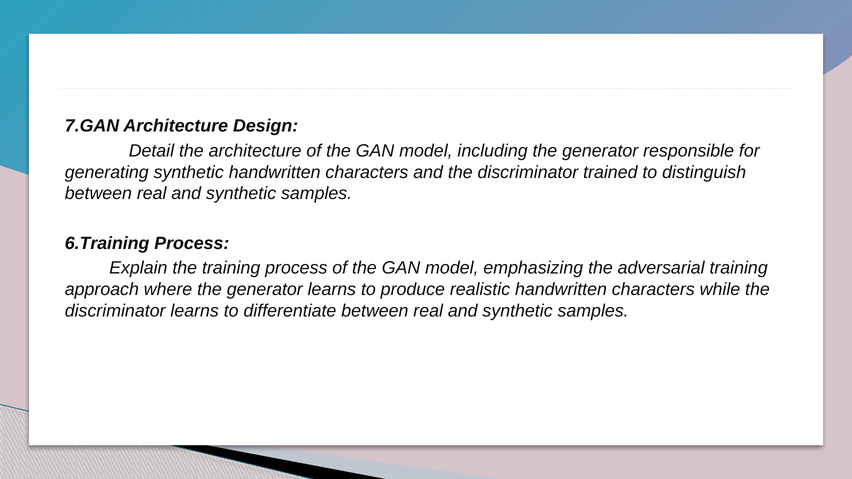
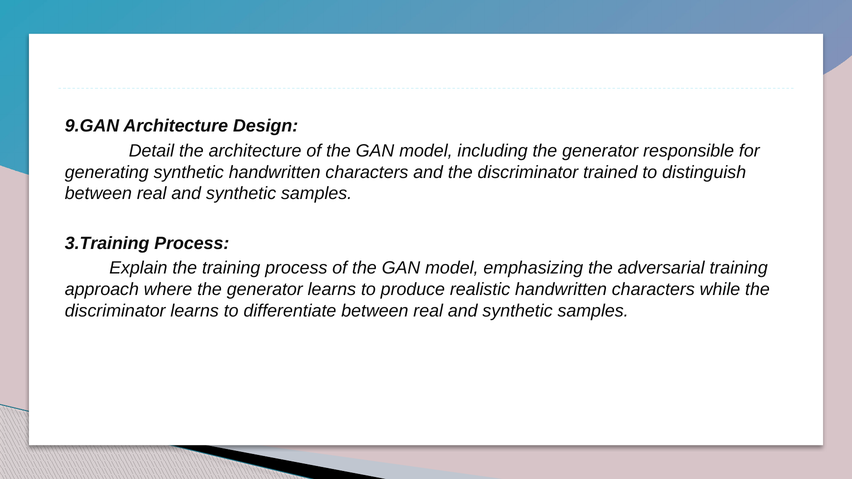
7.GAN: 7.GAN -> 9.GAN
6.Training: 6.Training -> 3.Training
